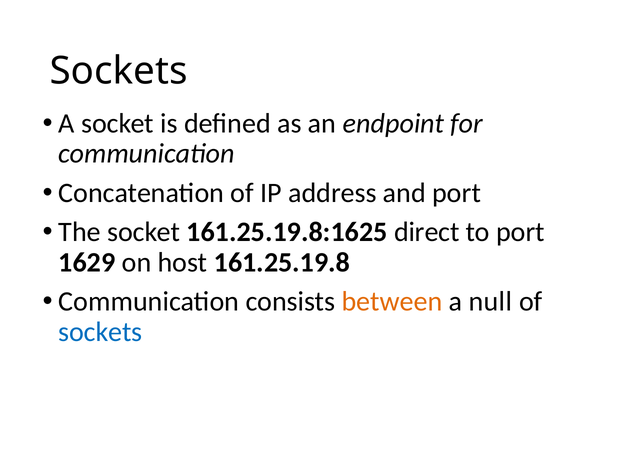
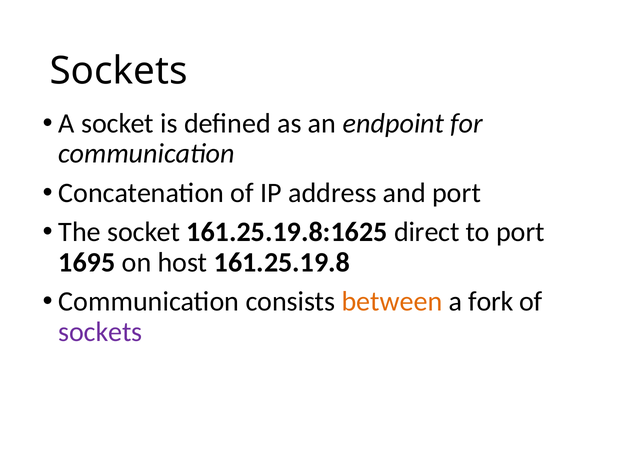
1629: 1629 -> 1695
null: null -> fork
sockets at (100, 332) colour: blue -> purple
